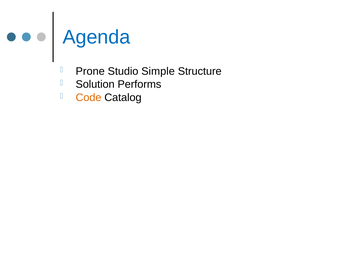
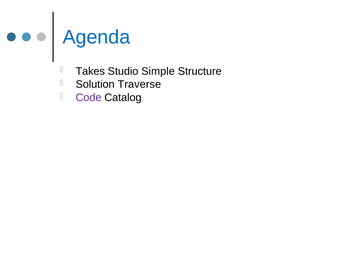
Prone: Prone -> Takes
Performs: Performs -> Traverse
Code colour: orange -> purple
